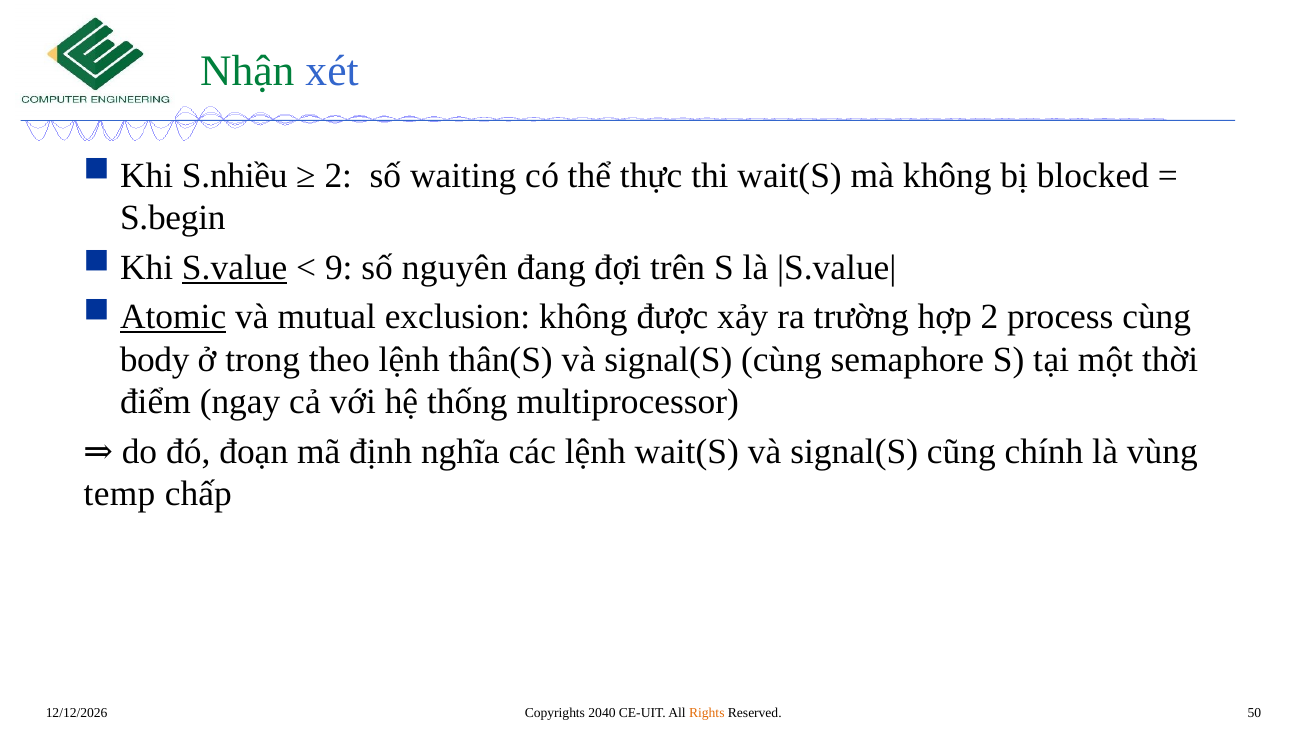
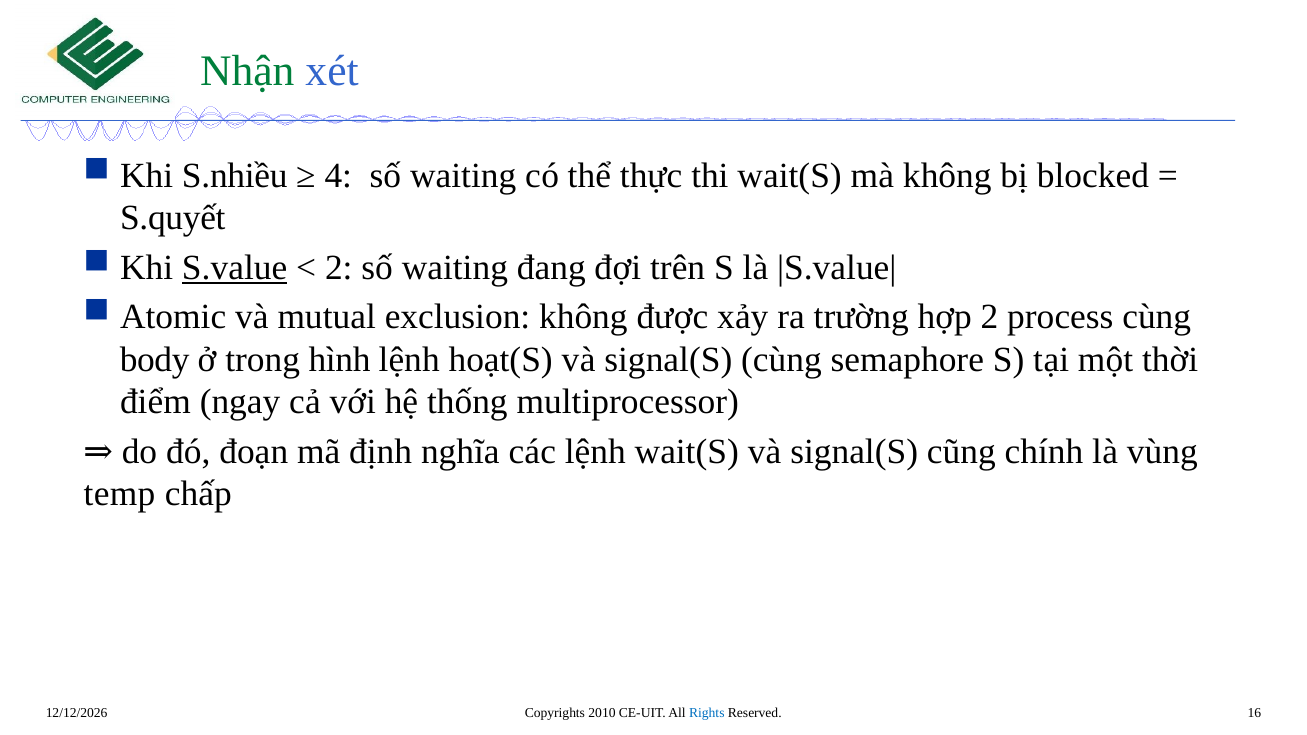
2 at (338, 176): 2 -> 4
S.begin: S.begin -> S.quyết
9 at (339, 268): 9 -> 2
nguyên at (455, 268): nguyên -> waiting
Atomic underline: present -> none
theo: theo -> hình
thân(S: thân(S -> hoạt(S
2040: 2040 -> 2010
Rights colour: orange -> blue
50: 50 -> 16
